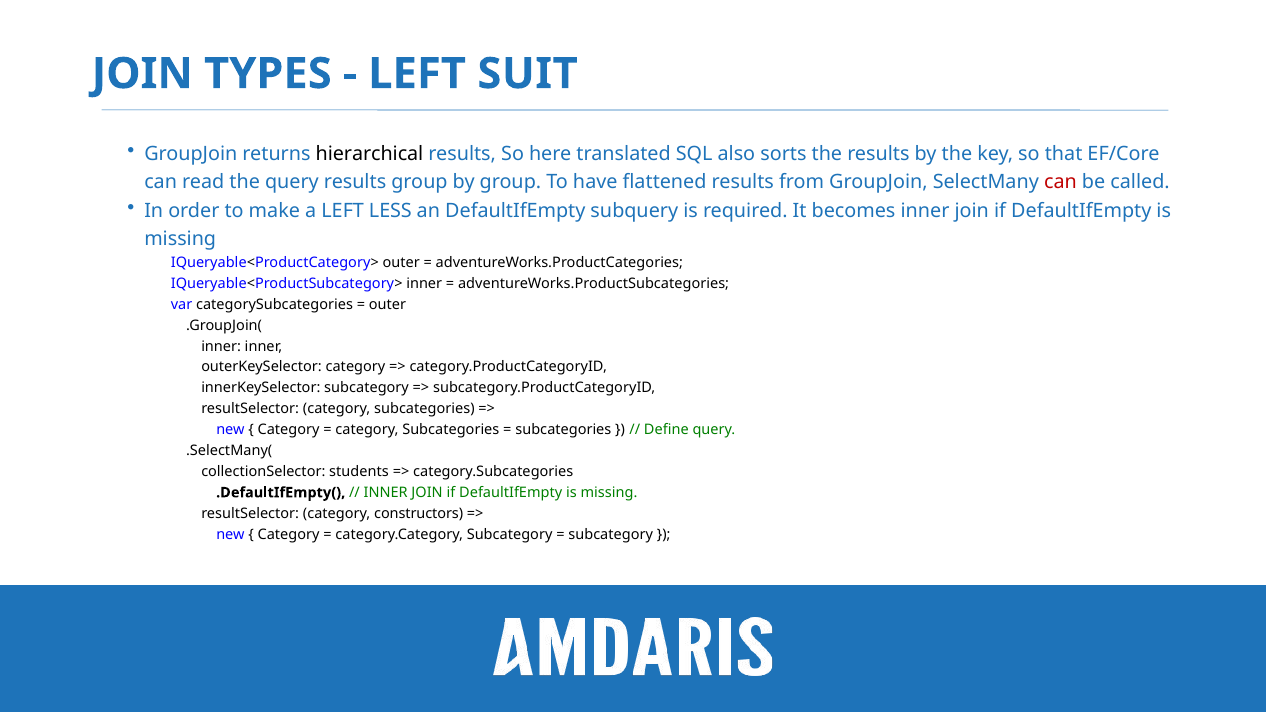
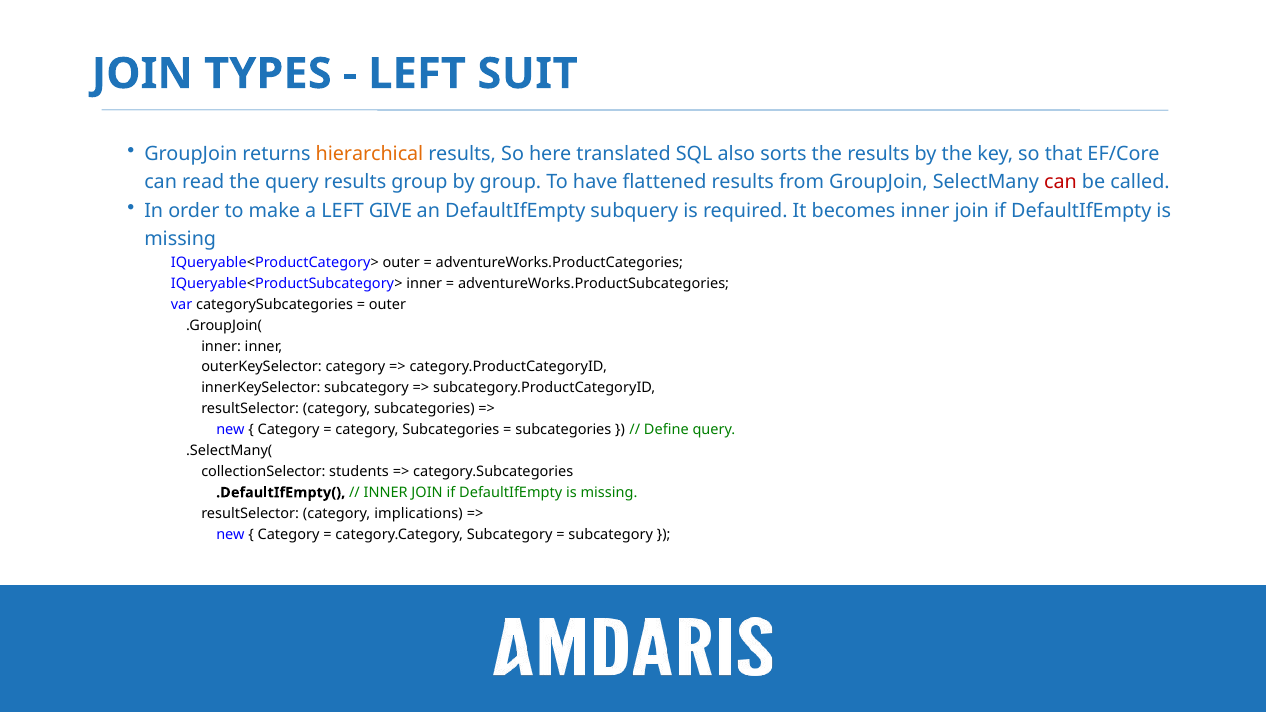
hierarchical colour: black -> orange
LESS: LESS -> GIVE
constructors: constructors -> implications
